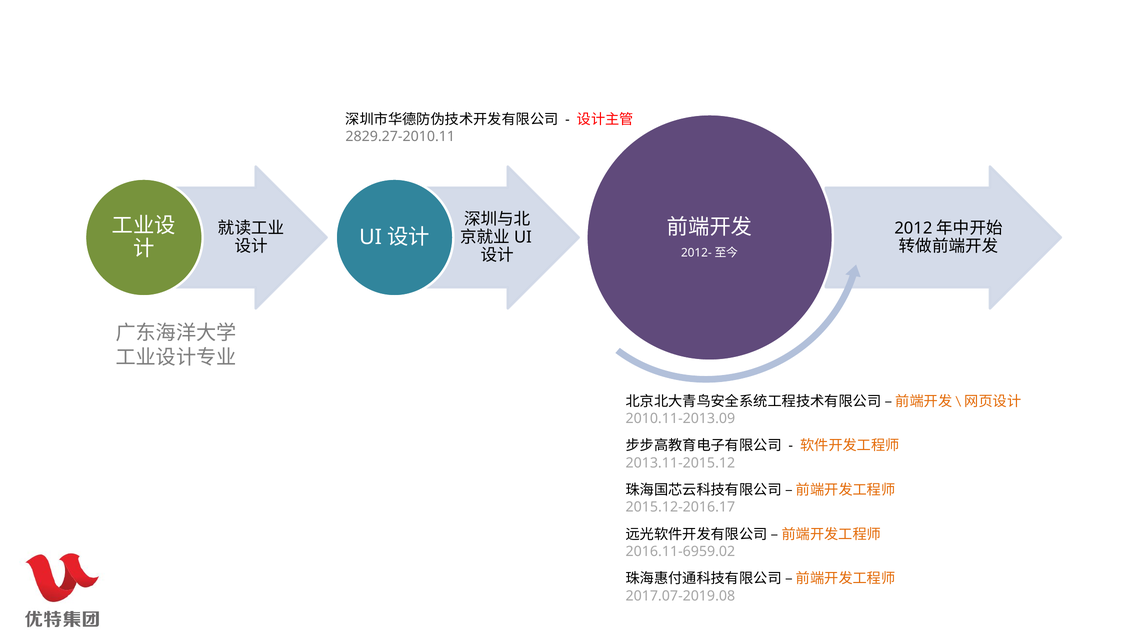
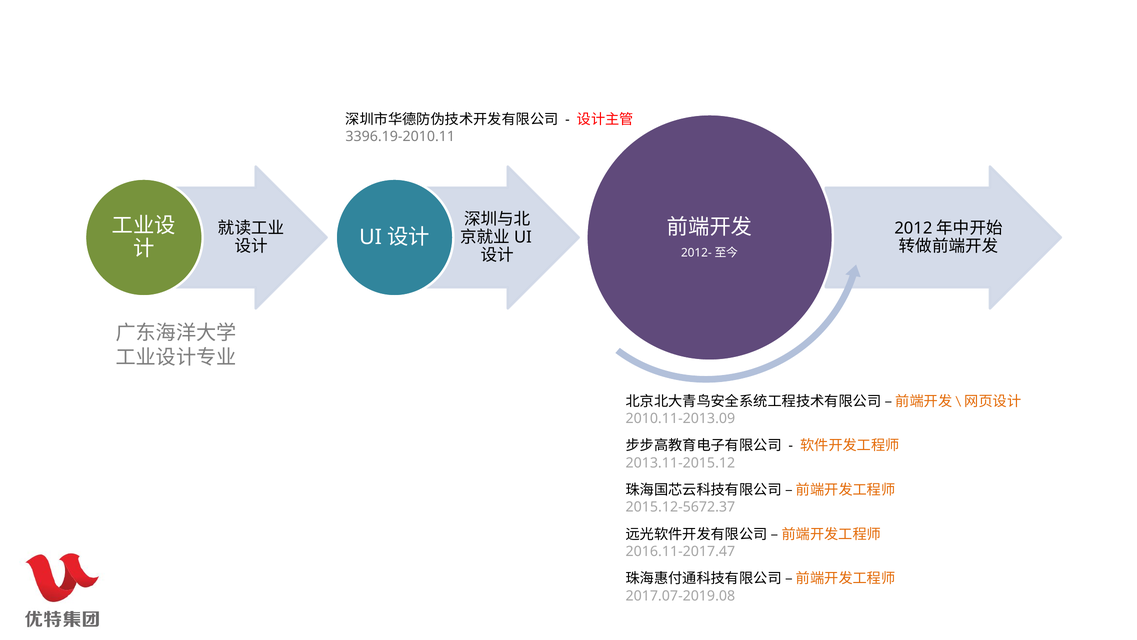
2829.27-2010.11: 2829.27-2010.11 -> 3396.19-2010.11
2015.12-2016.17: 2015.12-2016.17 -> 2015.12-5672.37
2016.11-6959.02: 2016.11-6959.02 -> 2016.11-2017.47
